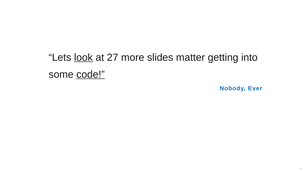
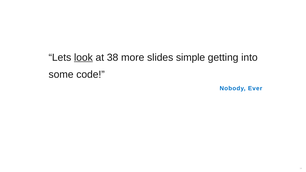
27: 27 -> 38
matter: matter -> simple
code underline: present -> none
